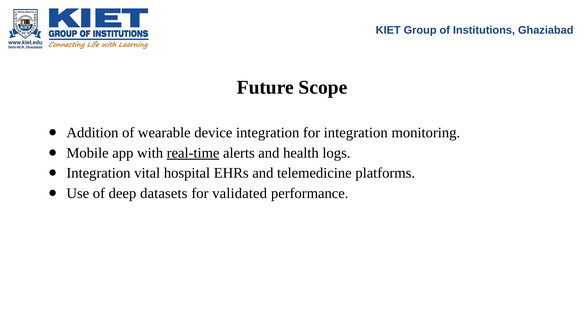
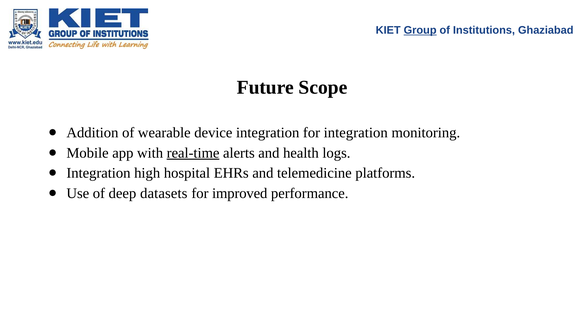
Group underline: none -> present
vital: vital -> high
validated: validated -> improved
